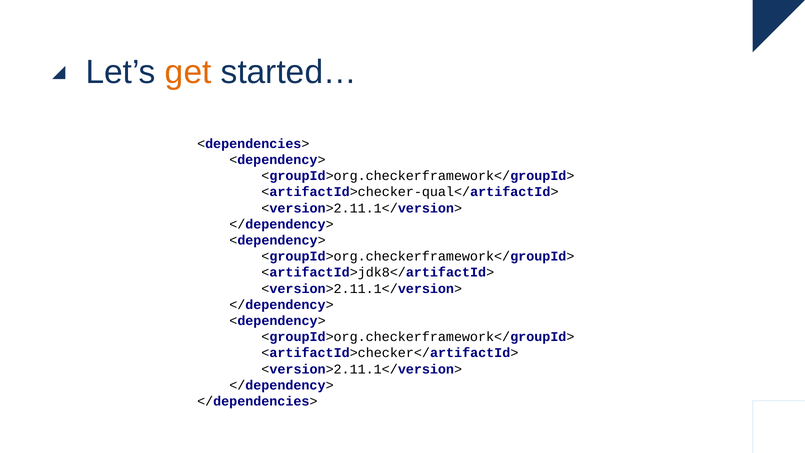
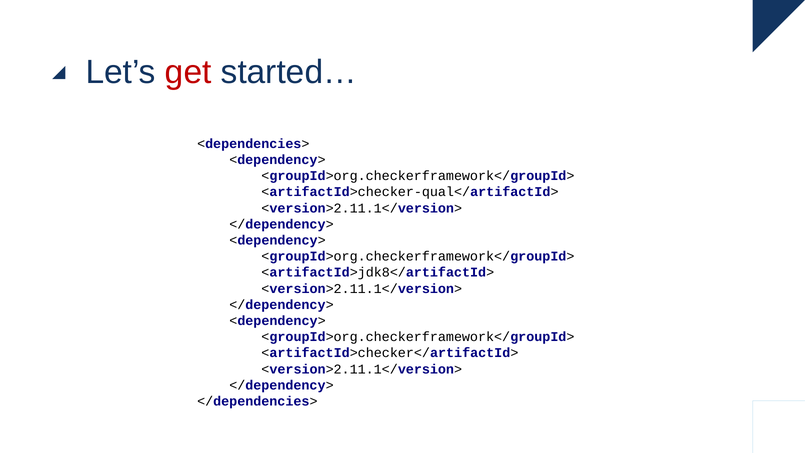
get colour: orange -> red
